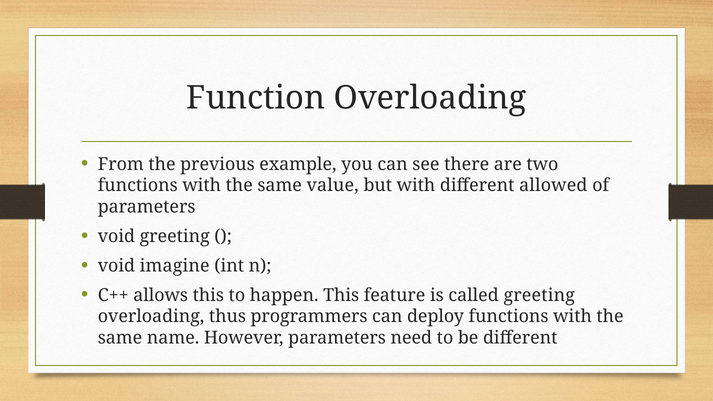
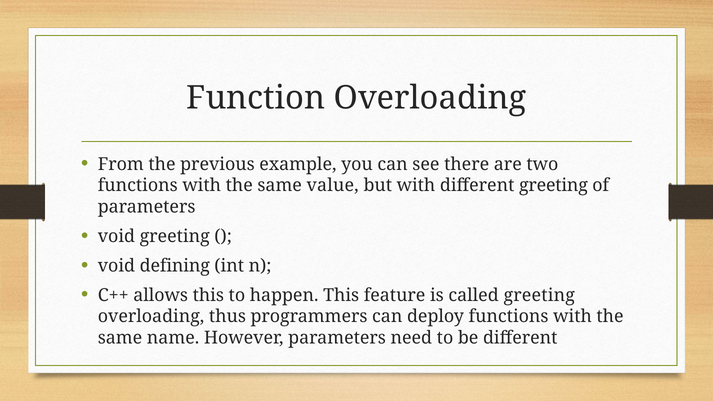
different allowed: allowed -> greeting
imagine: imagine -> defining
